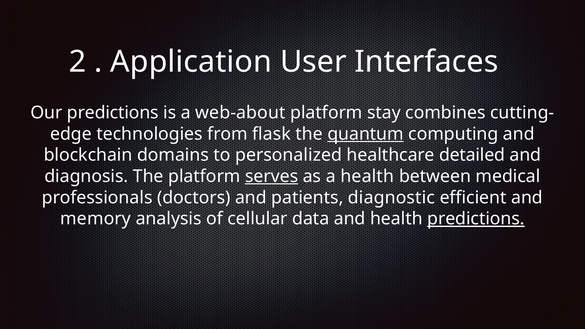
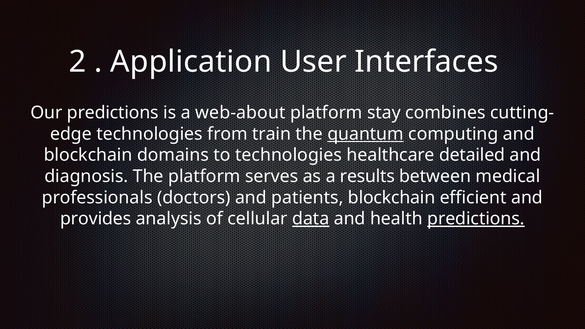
flask: flask -> train
to personalized: personalized -> technologies
serves underline: present -> none
a health: health -> results
patients diagnostic: diagnostic -> blockchain
memory: memory -> provides
data underline: none -> present
